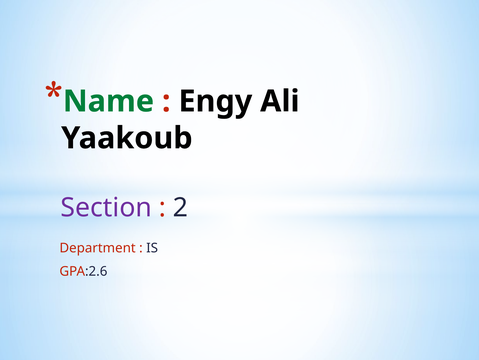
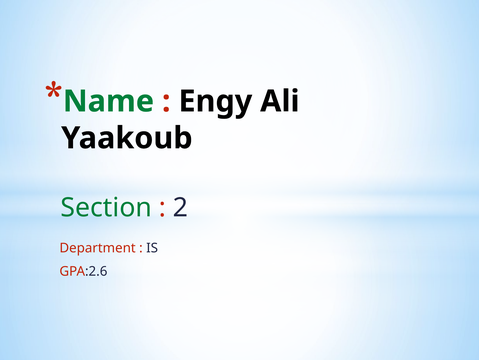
Section colour: purple -> green
